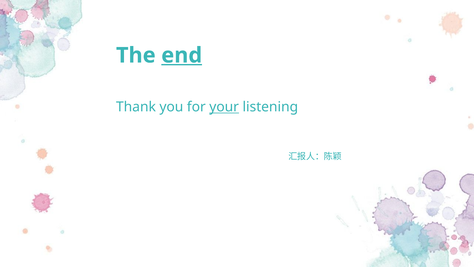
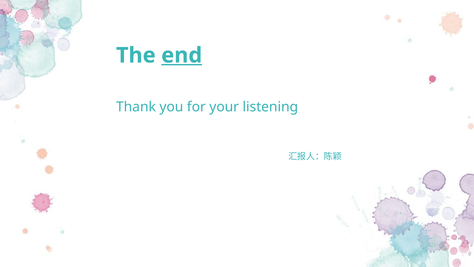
your underline: present -> none
